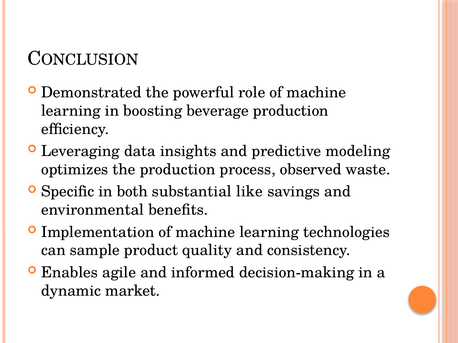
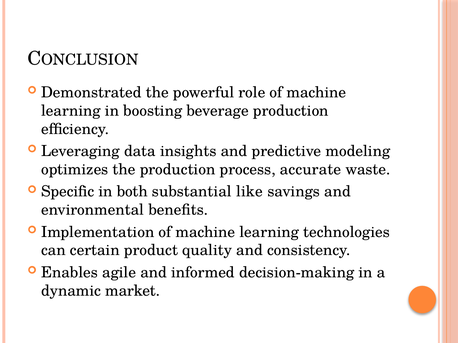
observed: observed -> accurate
sample: sample -> certain
